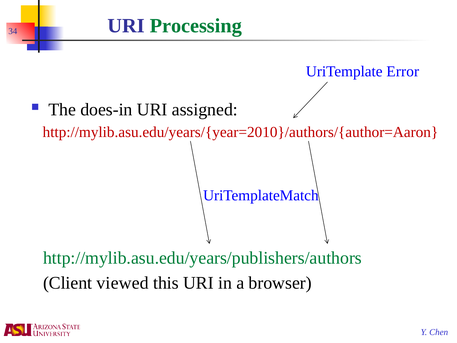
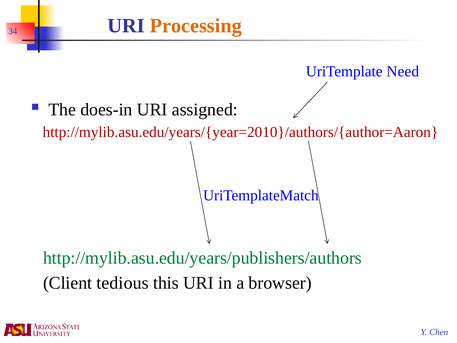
Processing colour: green -> orange
Error: Error -> Need
viewed: viewed -> tedious
